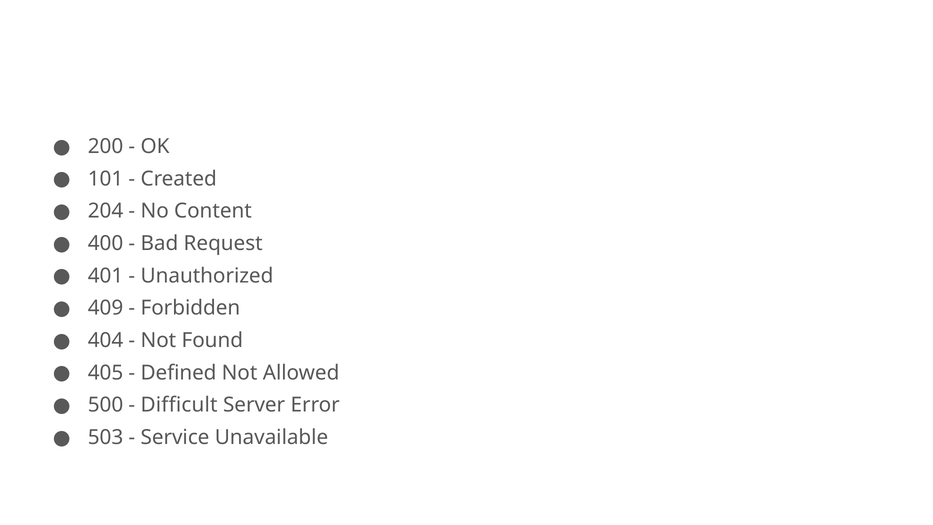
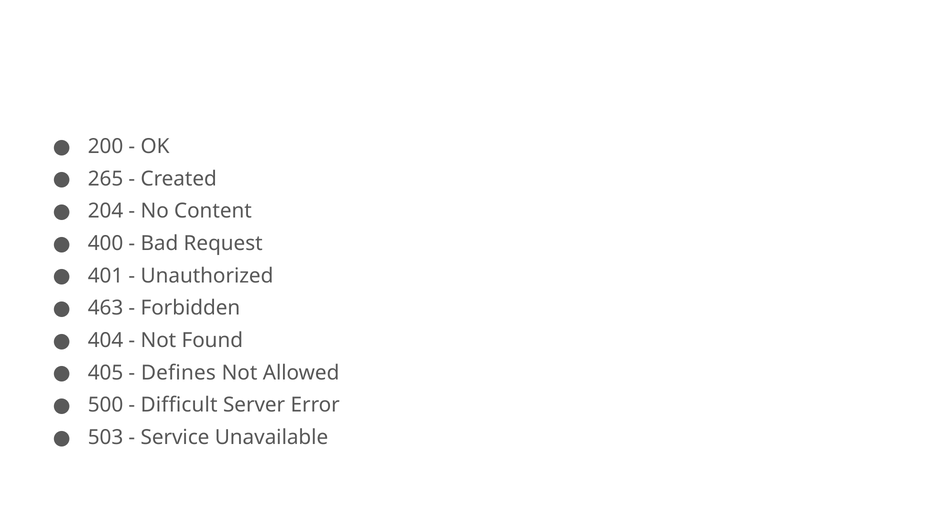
101: 101 -> 265
409: 409 -> 463
Defined: Defined -> Defines
